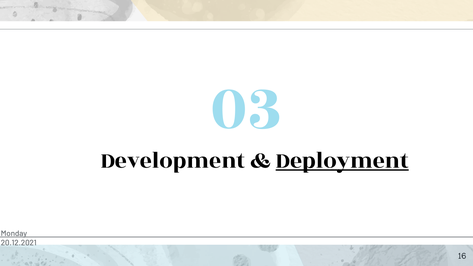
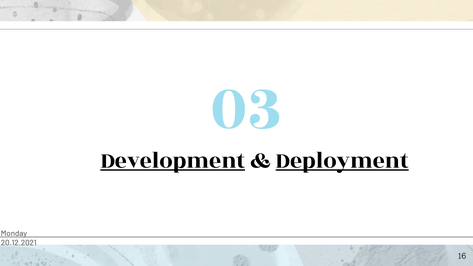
Development underline: none -> present
